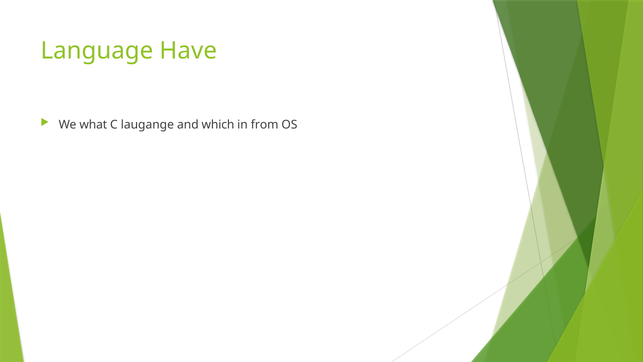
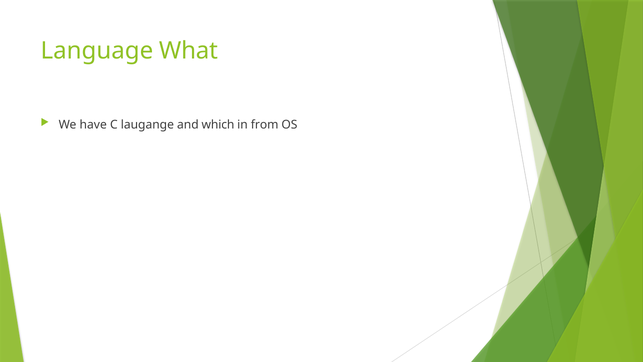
Have: Have -> What
what: what -> have
